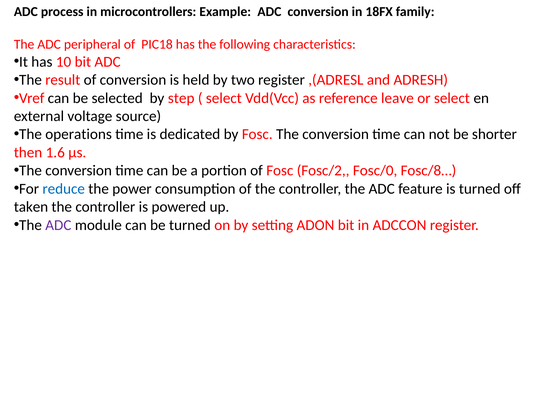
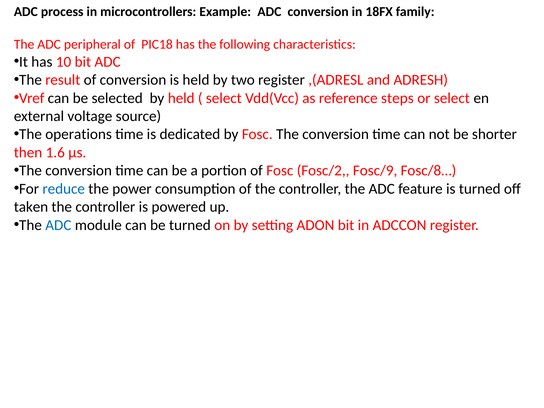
by step: step -> held
leave: leave -> steps
Fosc/0: Fosc/0 -> Fosc/9
ADC at (58, 225) colour: purple -> blue
